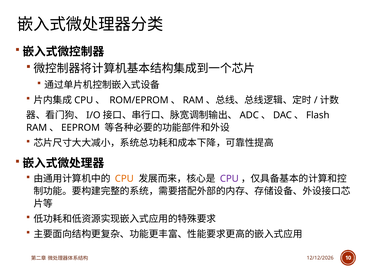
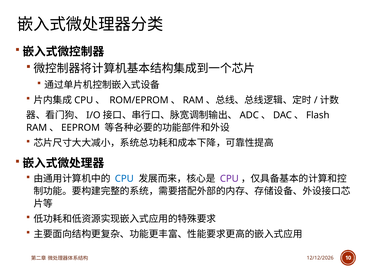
CPU at (124, 179) colour: orange -> blue
